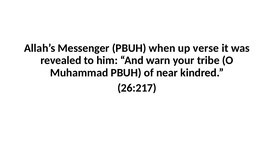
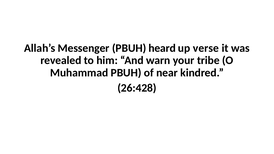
when: when -> heard
26:217: 26:217 -> 26:428
